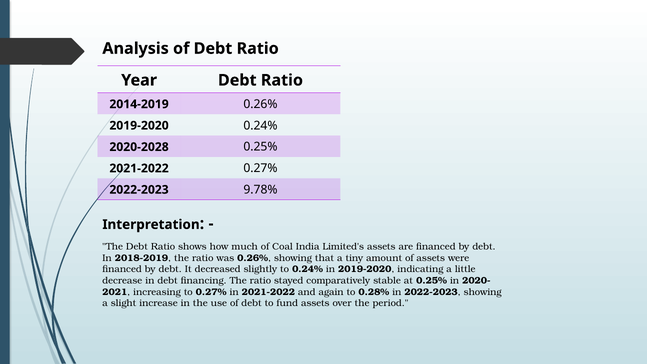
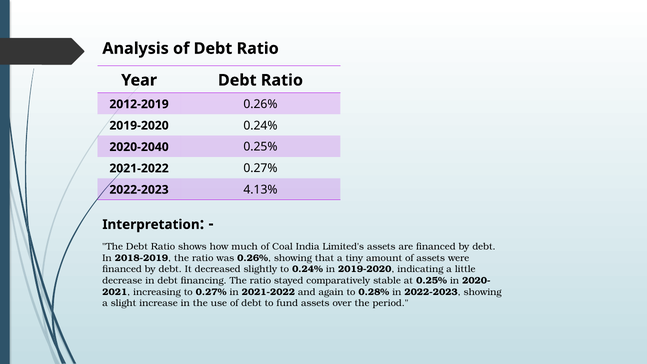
2014-2019: 2014-2019 -> 2012-2019
2020-2028: 2020-2028 -> 2020-2040
9.78%: 9.78% -> 4.13%
